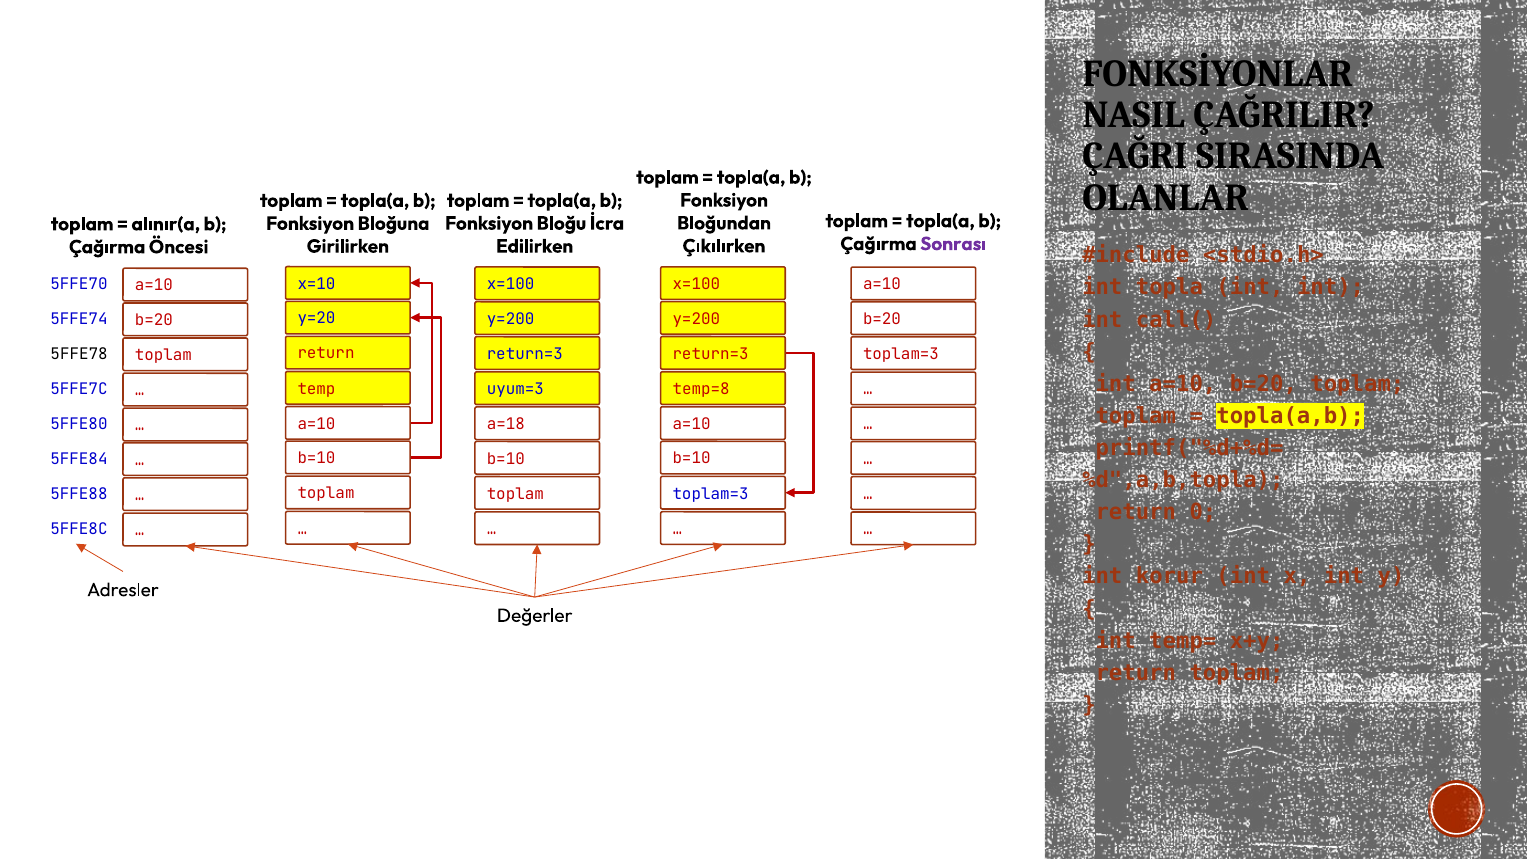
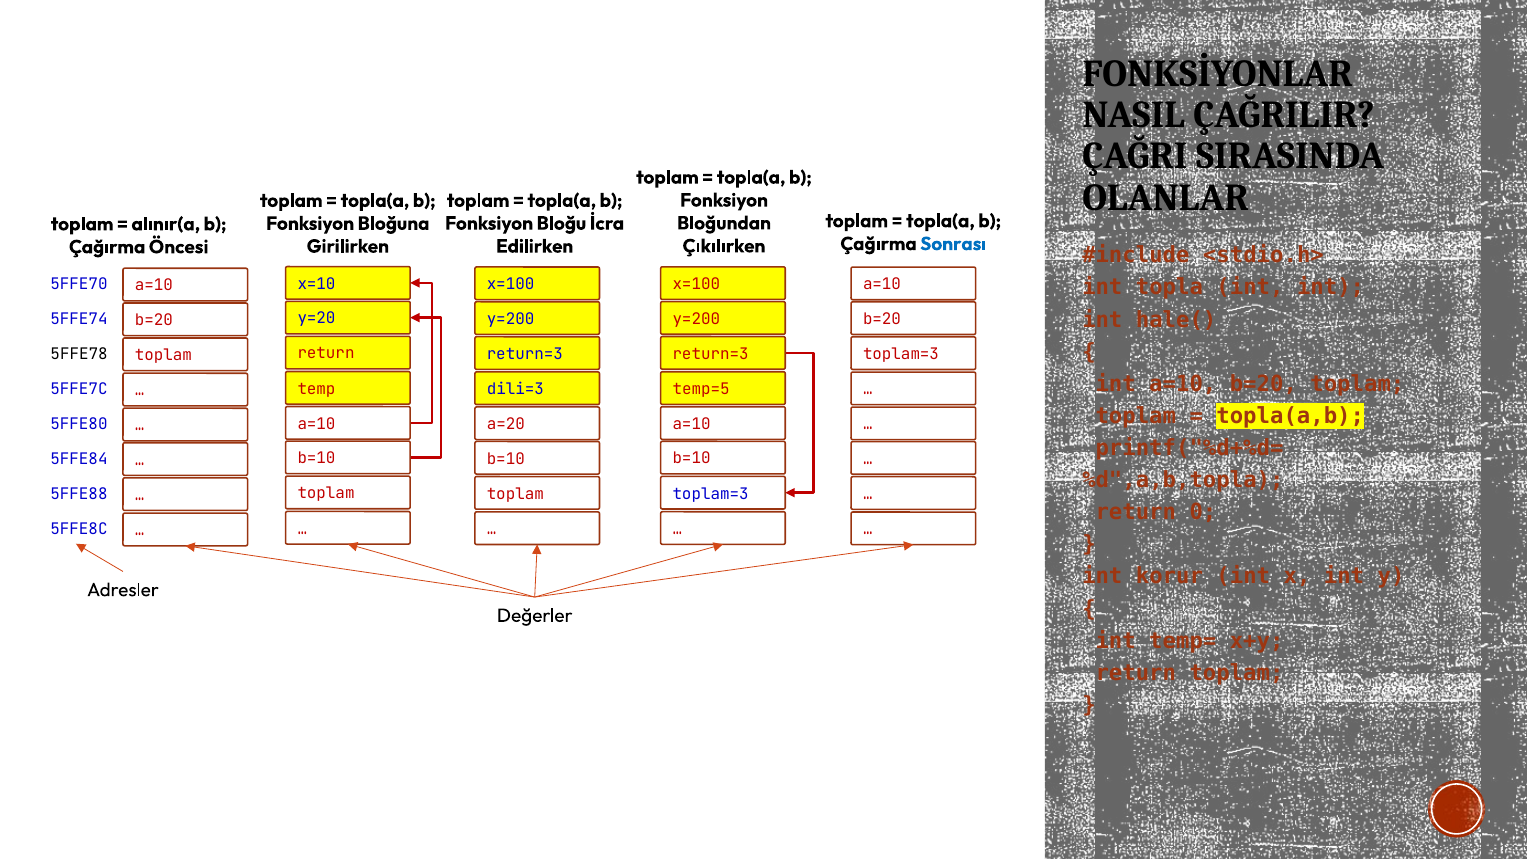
Sonrası colour: purple -> blue
call(: call( -> hale(
temp=8: temp=8 -> temp=5
uyum=3: uyum=3 -> dili=3
a=18: a=18 -> a=20
